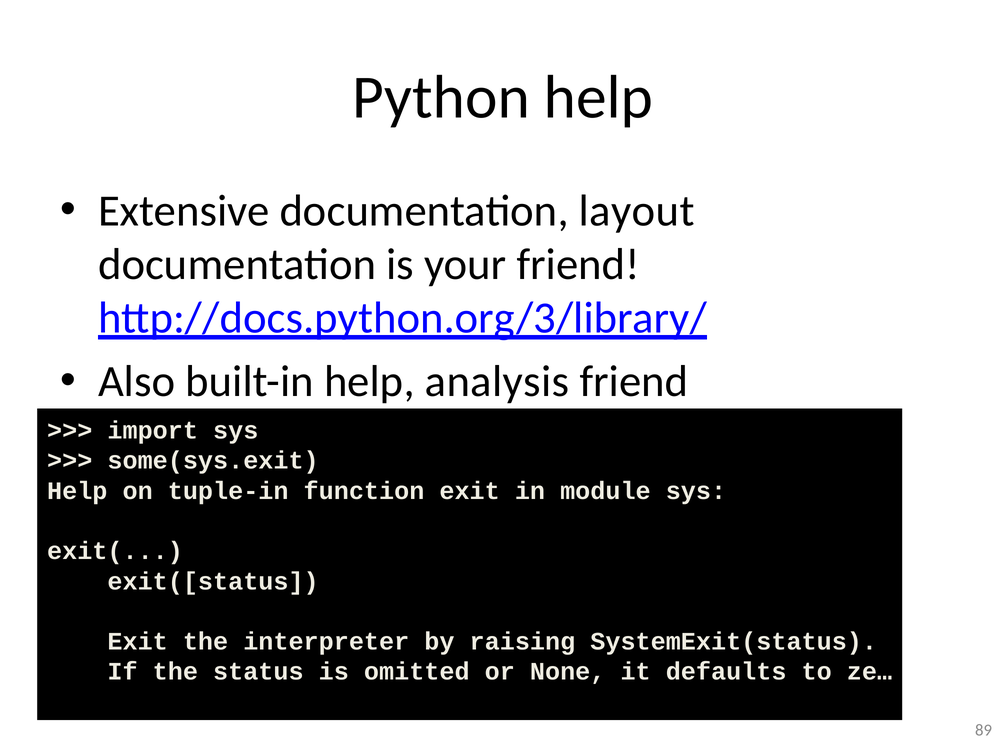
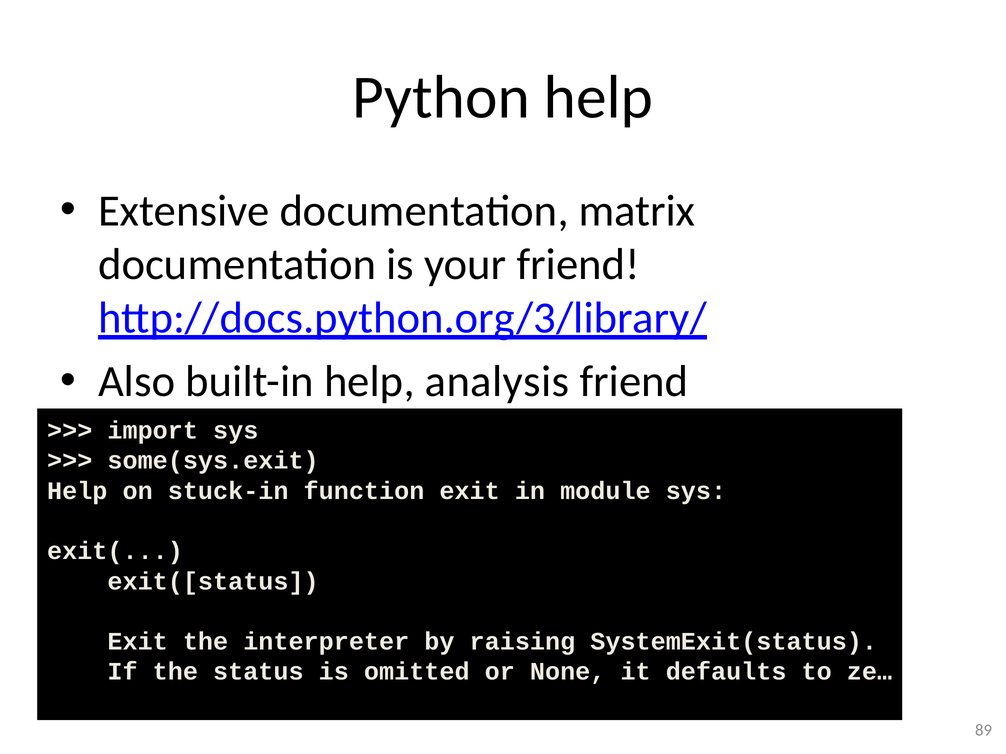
layout: layout -> matrix
tuple-in: tuple-in -> stuck-in
